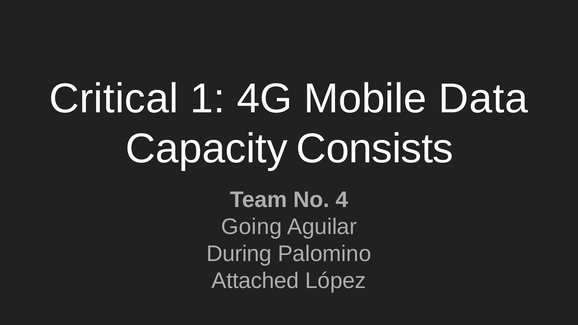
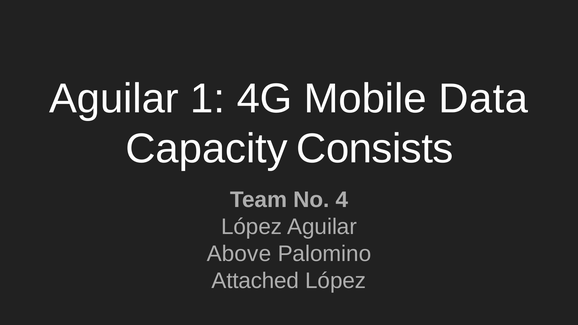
Critical at (114, 99): Critical -> Aguilar
Going at (251, 227): Going -> López
During: During -> Above
